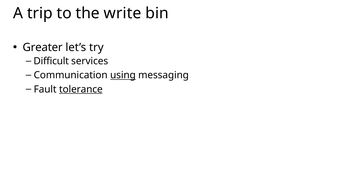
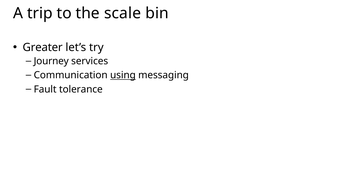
write: write -> scale
Difficult: Difficult -> Journey
tolerance underline: present -> none
